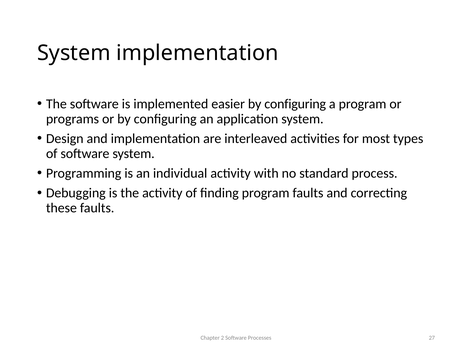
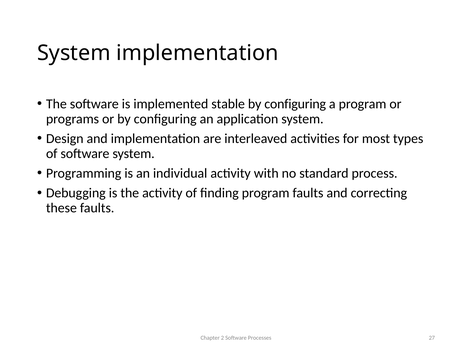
easier: easier -> stable
